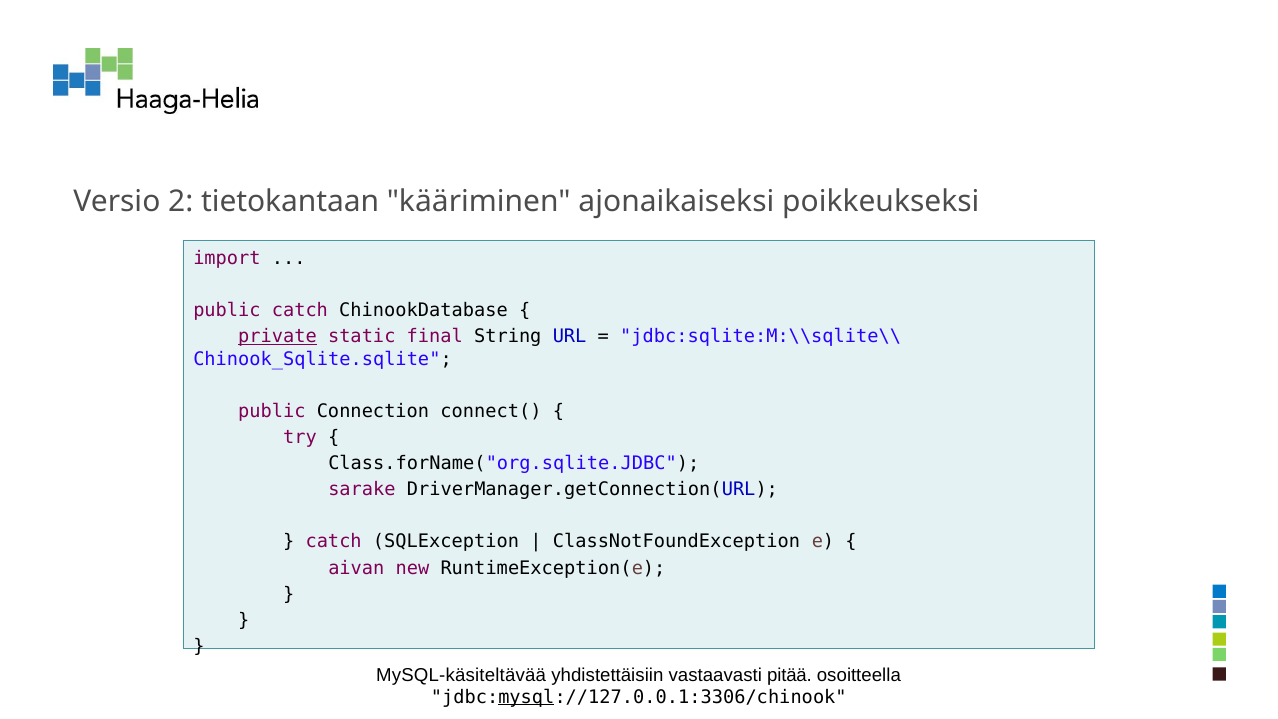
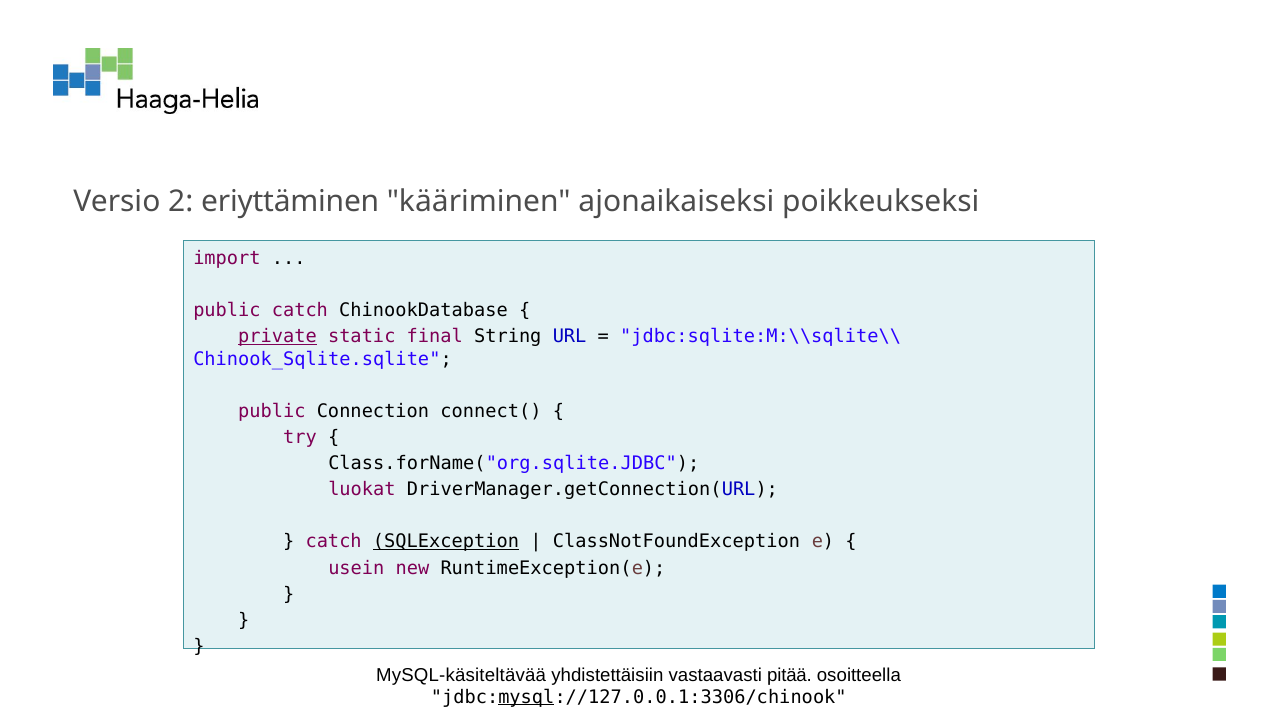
tietokantaan: tietokantaan -> eriyttäminen
sarake: sarake -> luokat
SQLException underline: none -> present
aivan: aivan -> usein
